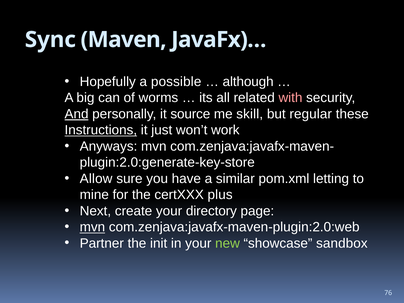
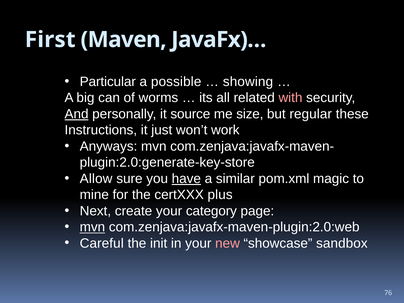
Sync: Sync -> First
Hopefully: Hopefully -> Particular
although: although -> showing
skill: skill -> size
Instructions underline: present -> none
have underline: none -> present
letting: letting -> magic
directory: directory -> category
Partner: Partner -> Careful
new colour: light green -> pink
